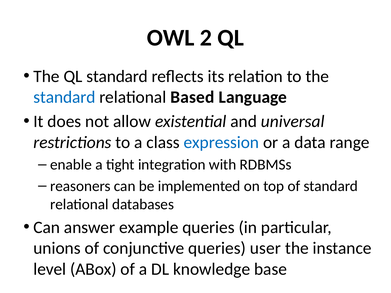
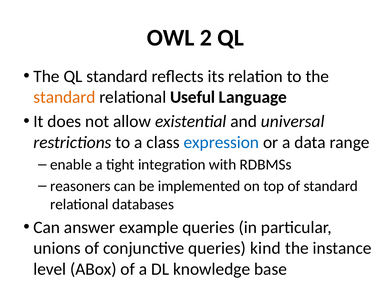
standard at (64, 97) colour: blue -> orange
Based: Based -> Useful
user: user -> kind
